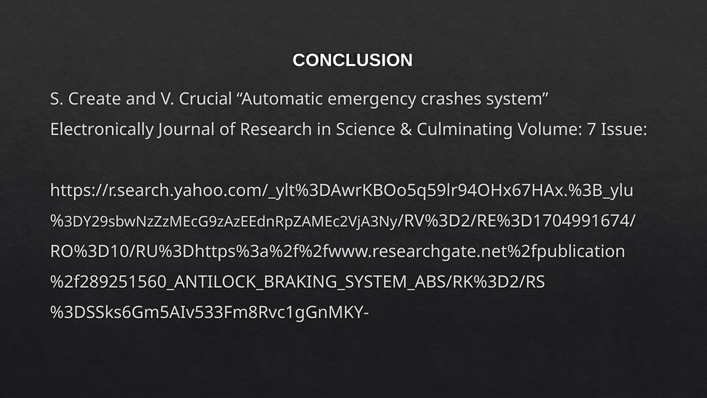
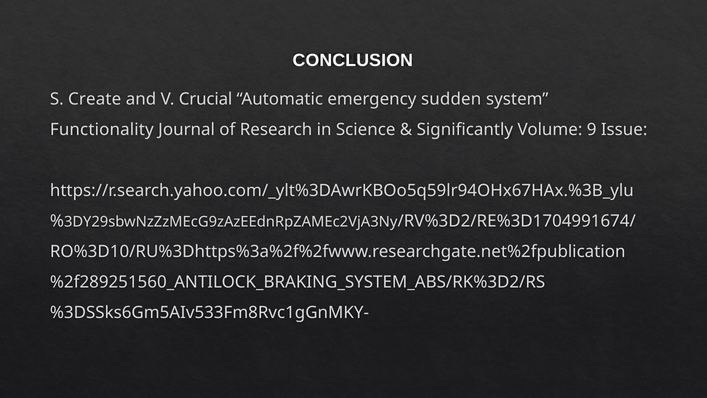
crashes: crashes -> sudden
Electronically: Electronically -> Functionality
Culminating: Culminating -> Significantly
7: 7 -> 9
